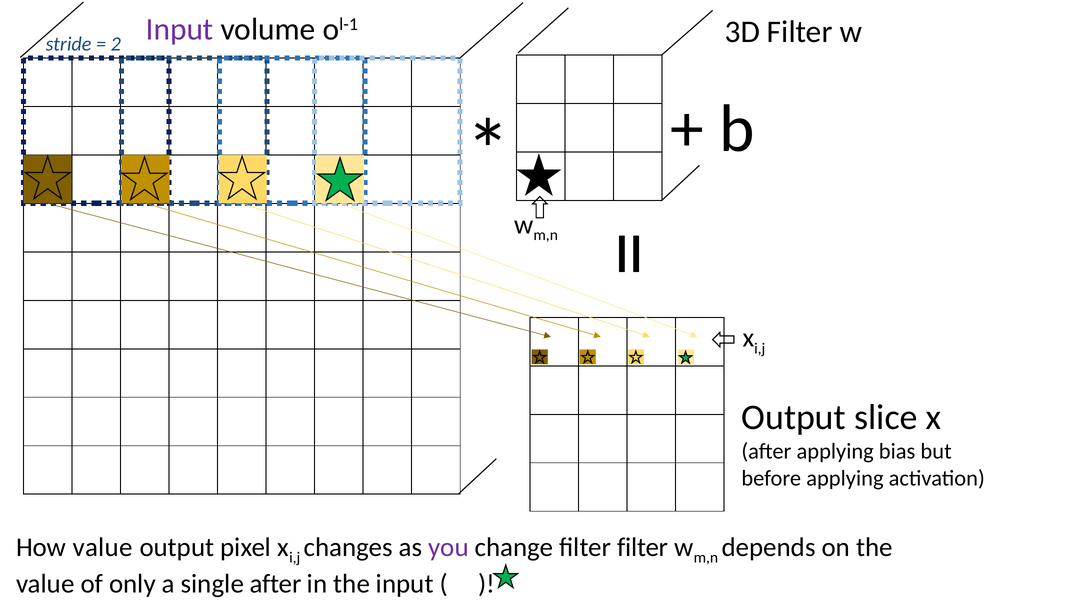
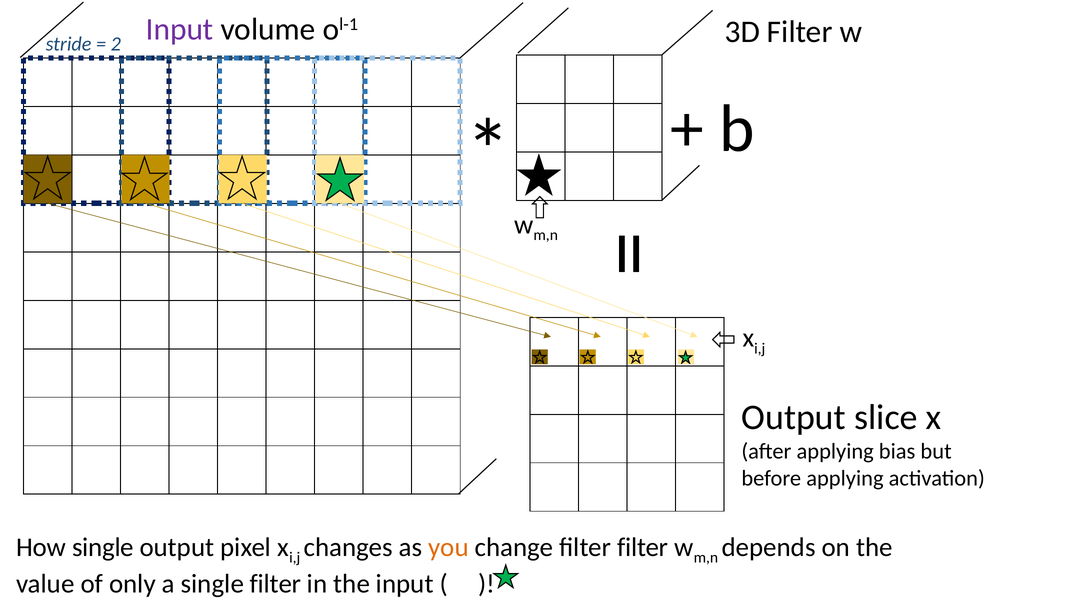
How value: value -> single
you colour: purple -> orange
single after: after -> filter
